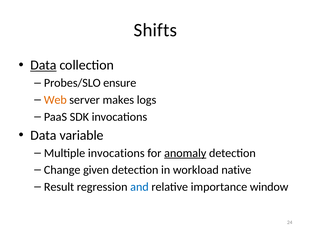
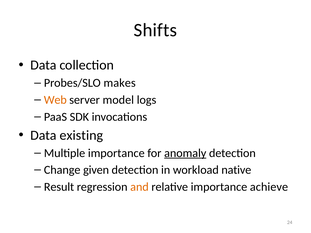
Data at (43, 65) underline: present -> none
ensure: ensure -> makes
makes: makes -> model
variable: variable -> existing
Multiple invocations: invocations -> importance
and colour: blue -> orange
window: window -> achieve
